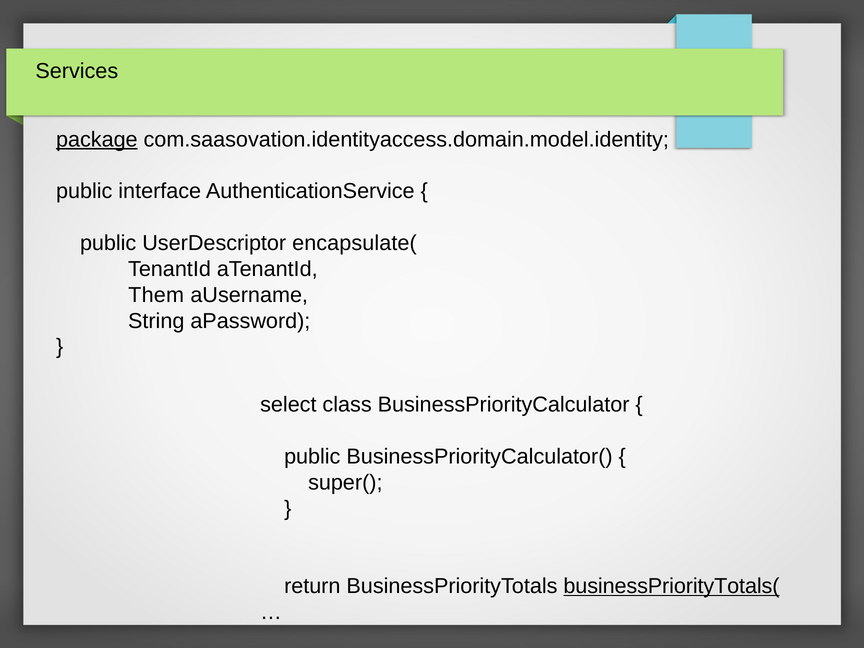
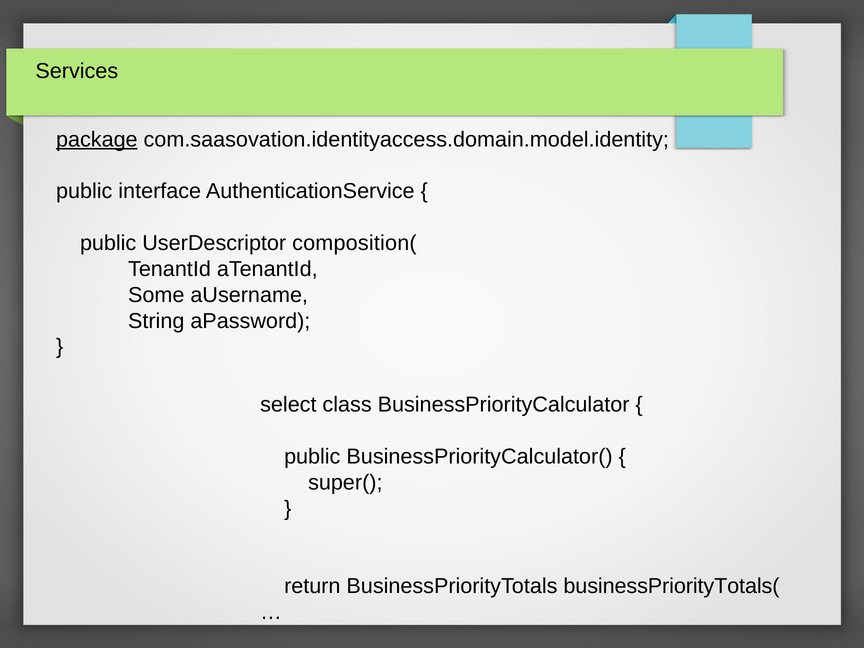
encapsulate(: encapsulate( -> composition(
Them: Them -> Some
businessPriorityTotals( underline: present -> none
